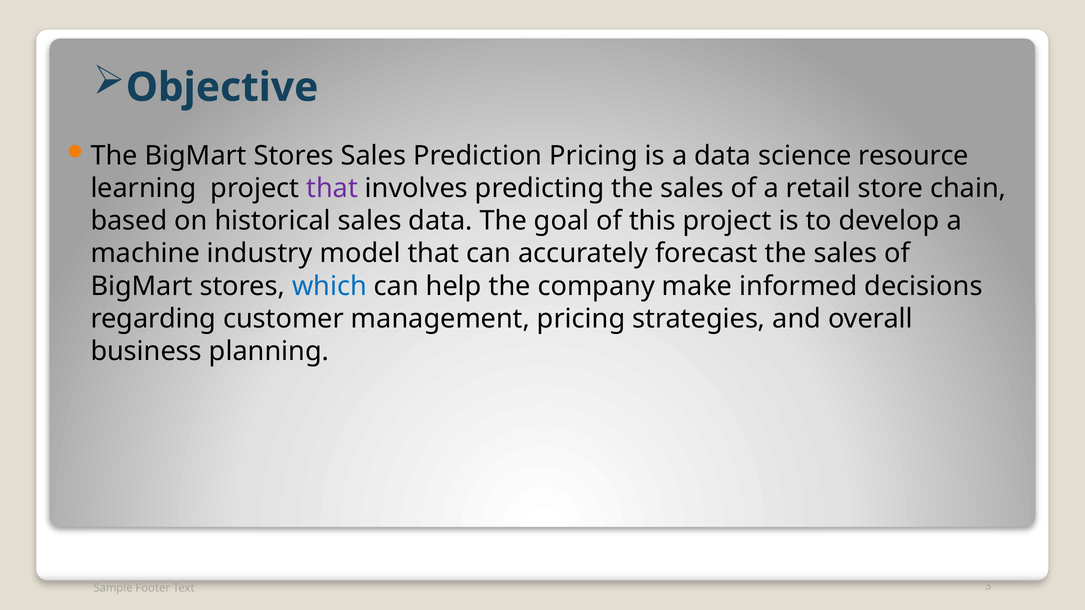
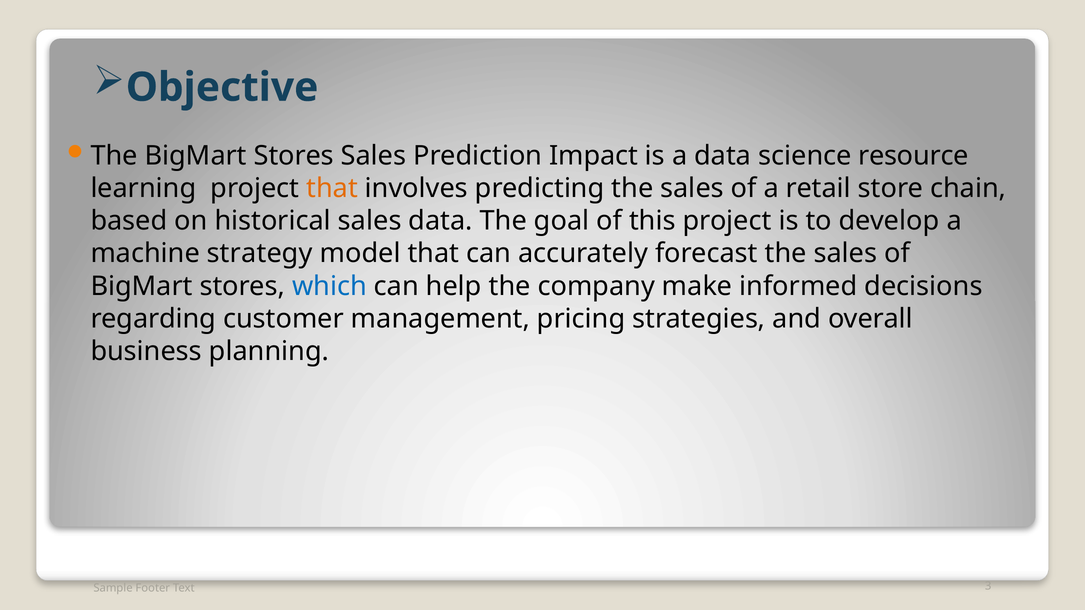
Prediction Pricing: Pricing -> Impact
that at (332, 189) colour: purple -> orange
industry: industry -> strategy
